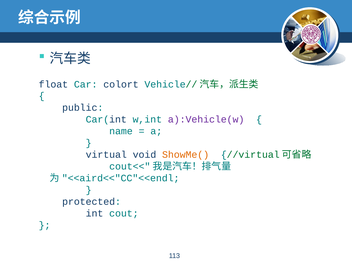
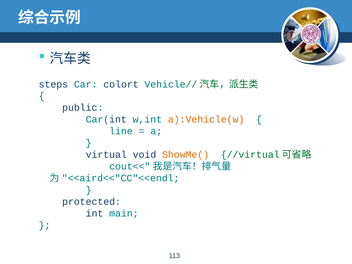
float: float -> steps
a):Vehicle(w colour: purple -> orange
name: name -> line
cout: cout -> main
